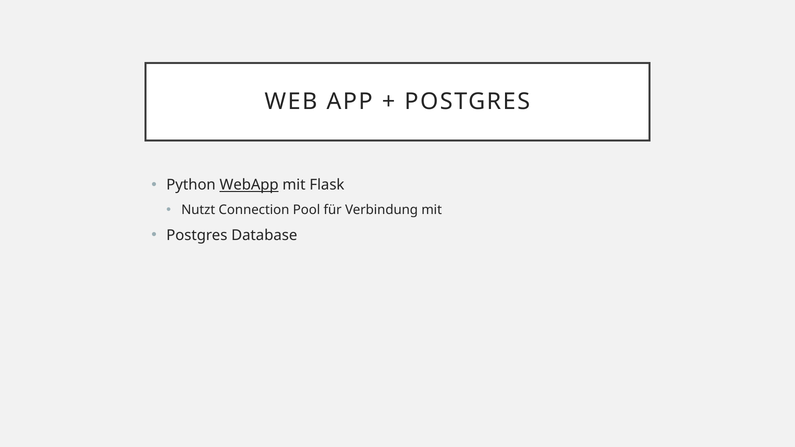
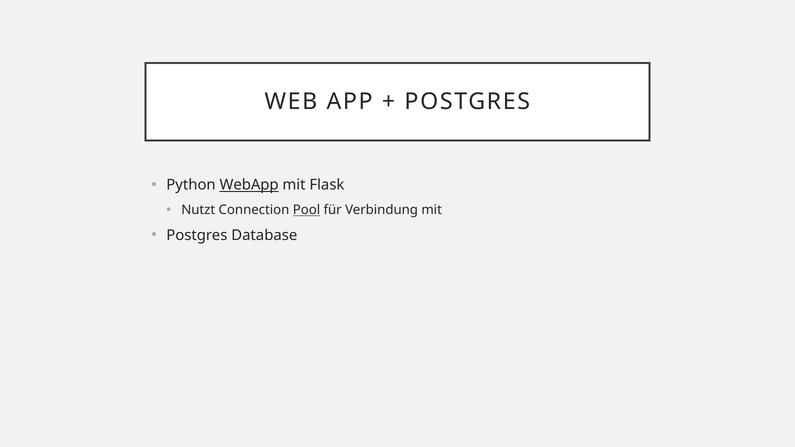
Pool underline: none -> present
